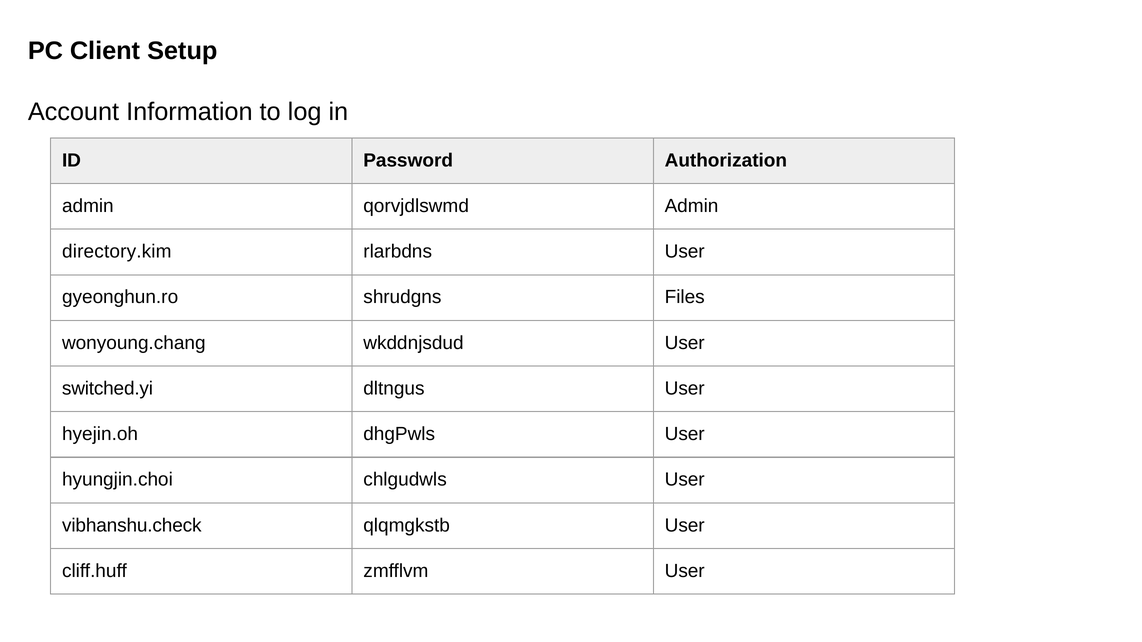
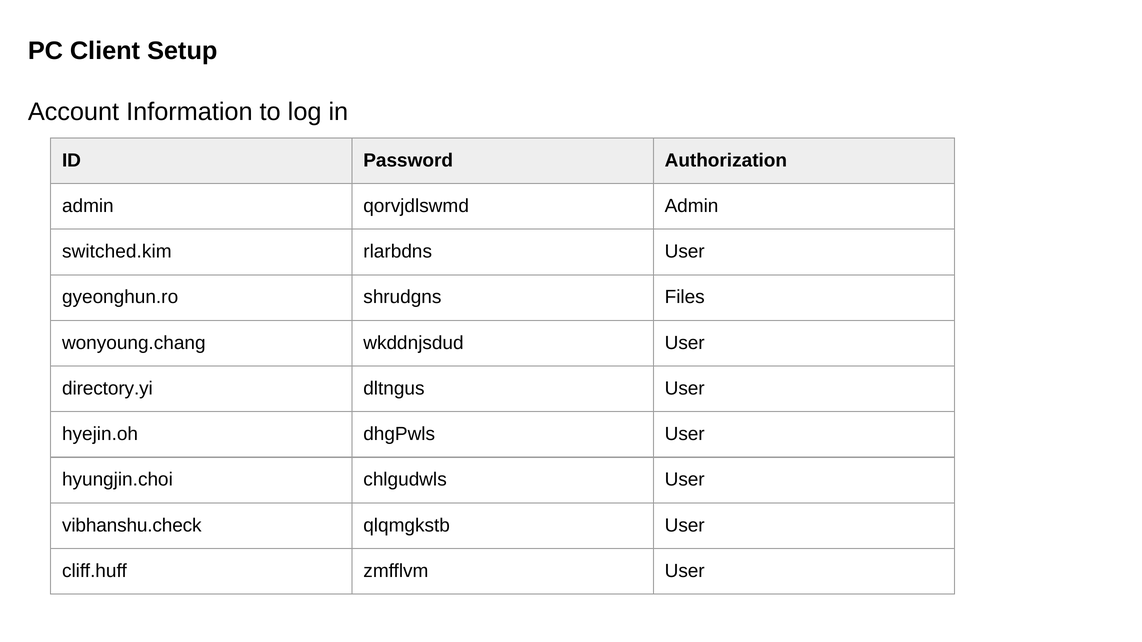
directory.kim: directory.kim -> switched.kim
switched.yi: switched.yi -> directory.yi
